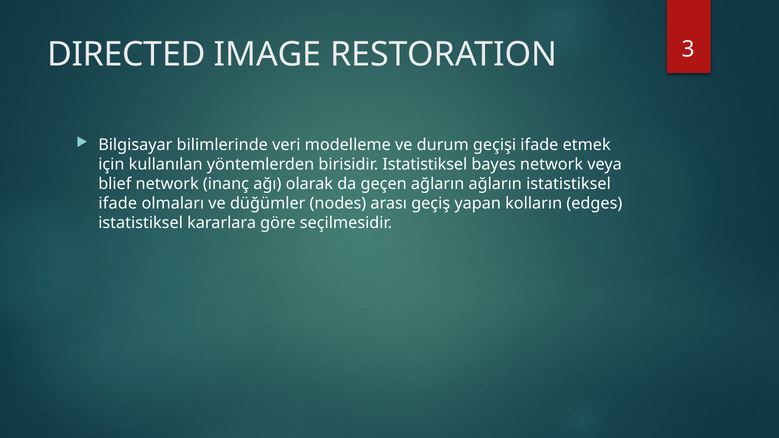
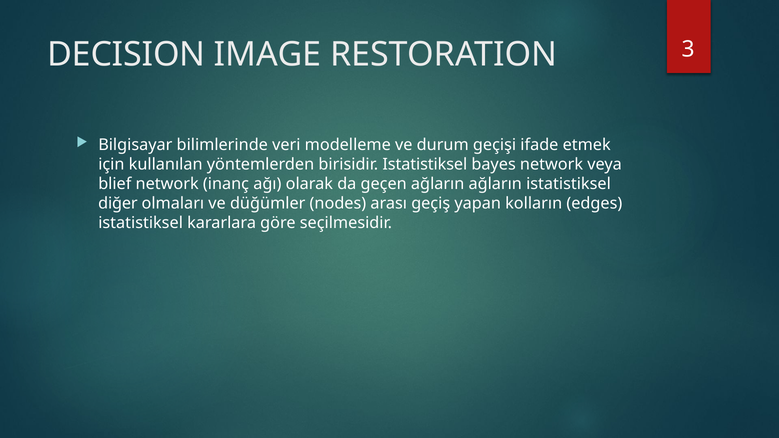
DIRECTED: DIRECTED -> DECISION
ifade at (118, 203): ifade -> diğer
